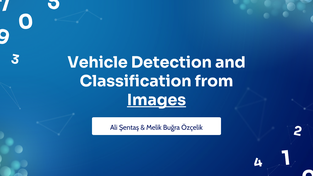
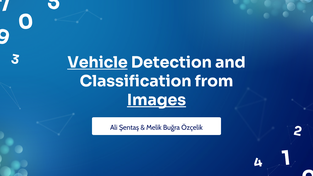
Vehicle underline: none -> present
